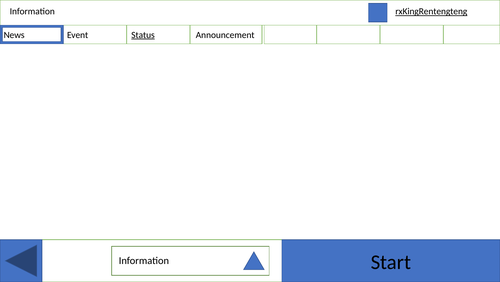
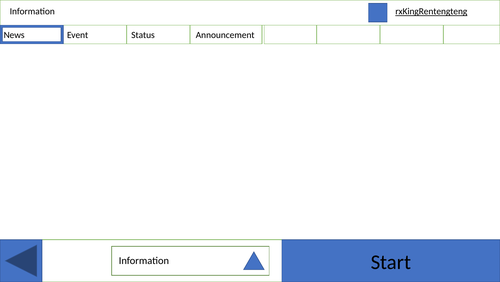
Status underline: present -> none
